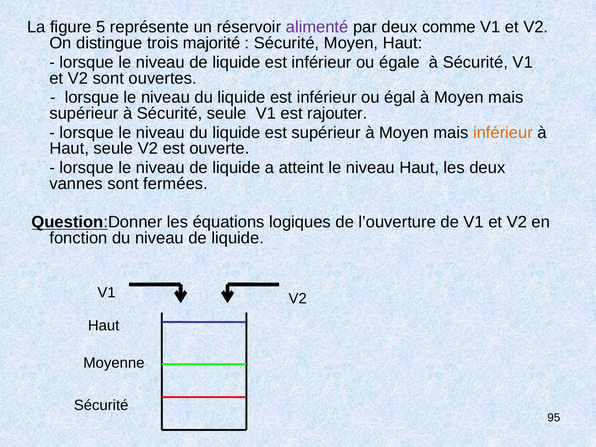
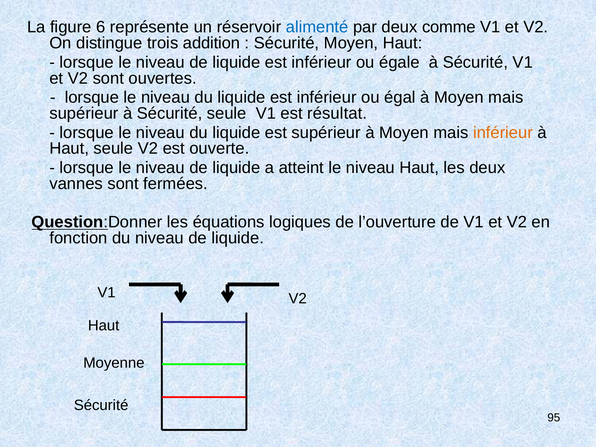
5: 5 -> 6
alimenté colour: purple -> blue
majorité: majorité -> addition
rajouter: rajouter -> résultat
